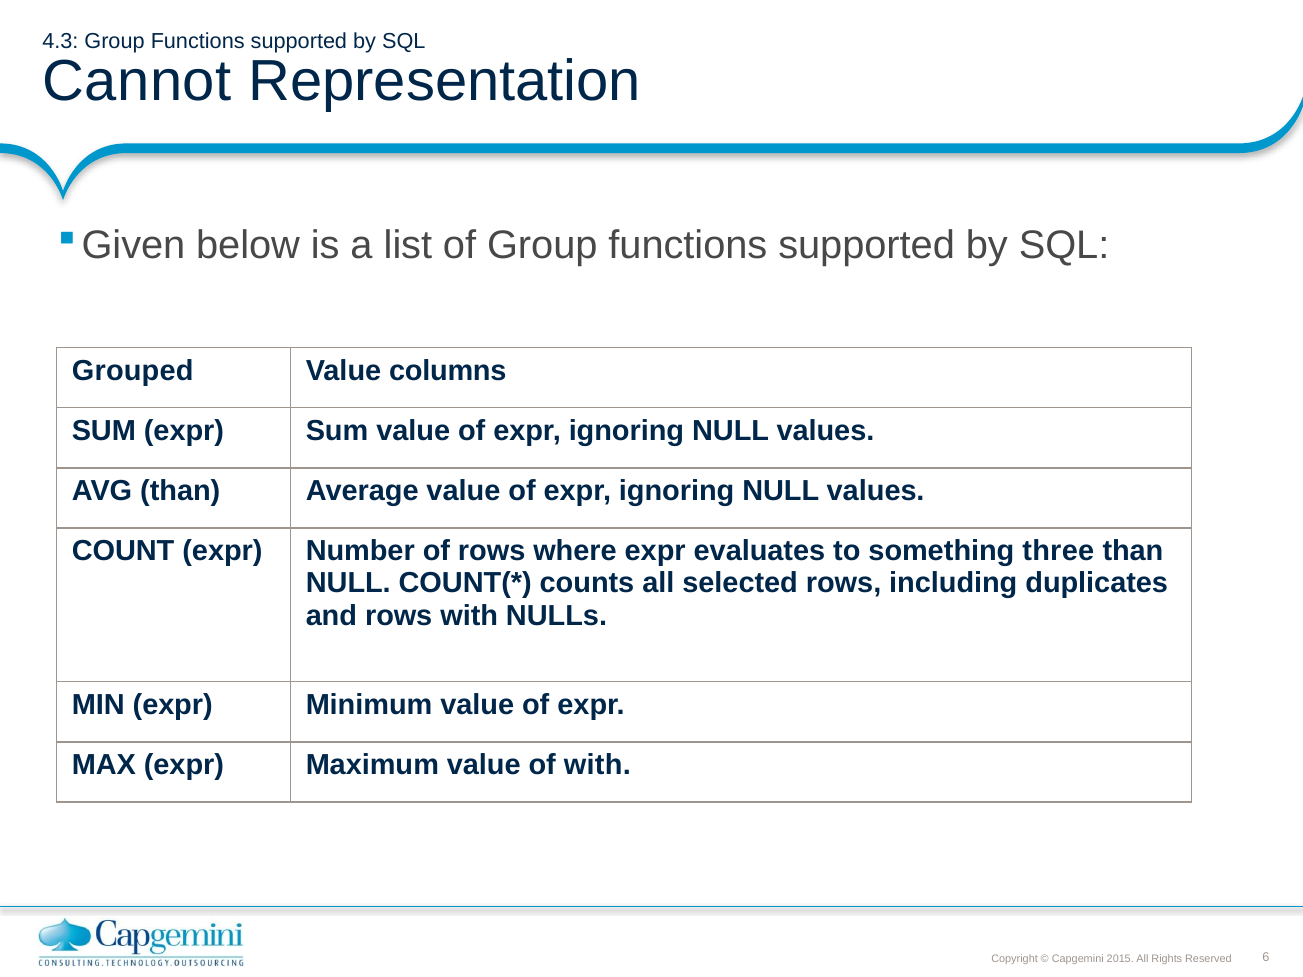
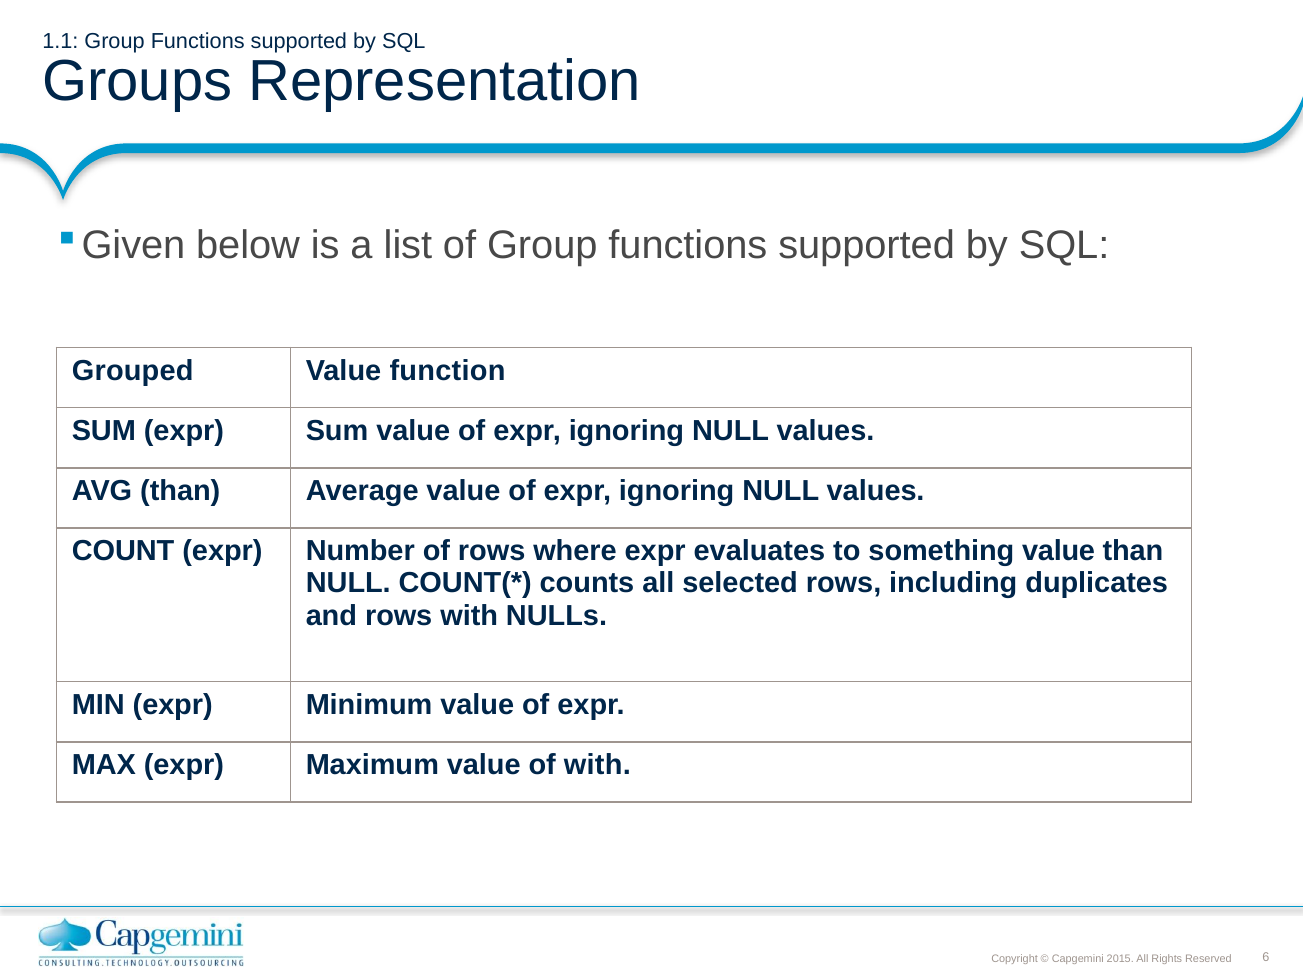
4.3: 4.3 -> 1.1
Cannot: Cannot -> Groups
columns: columns -> function
something three: three -> value
